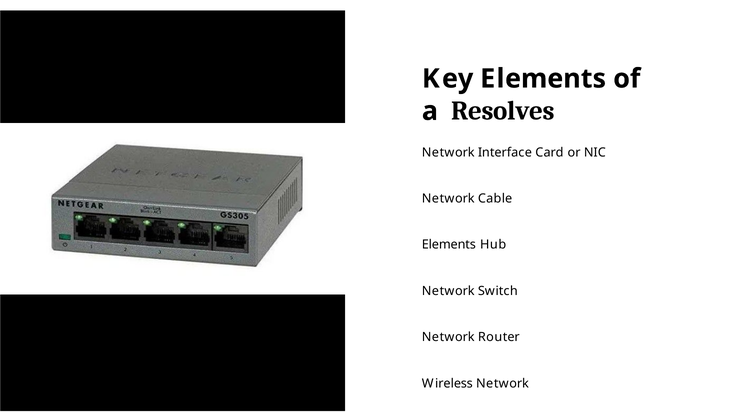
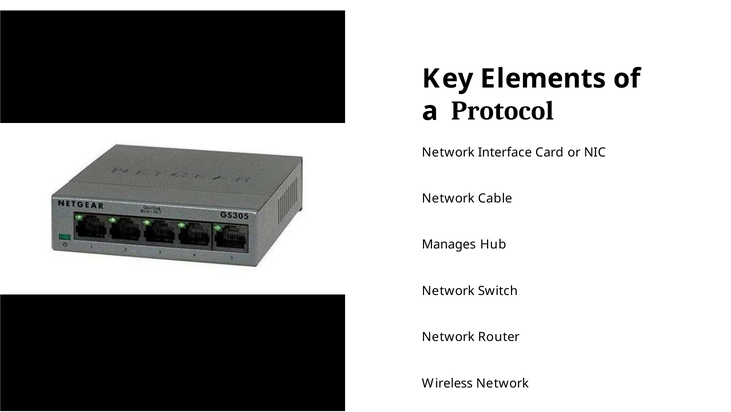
Resolves: Resolves -> Protocol
Elements at (449, 244): Elements -> Manages
